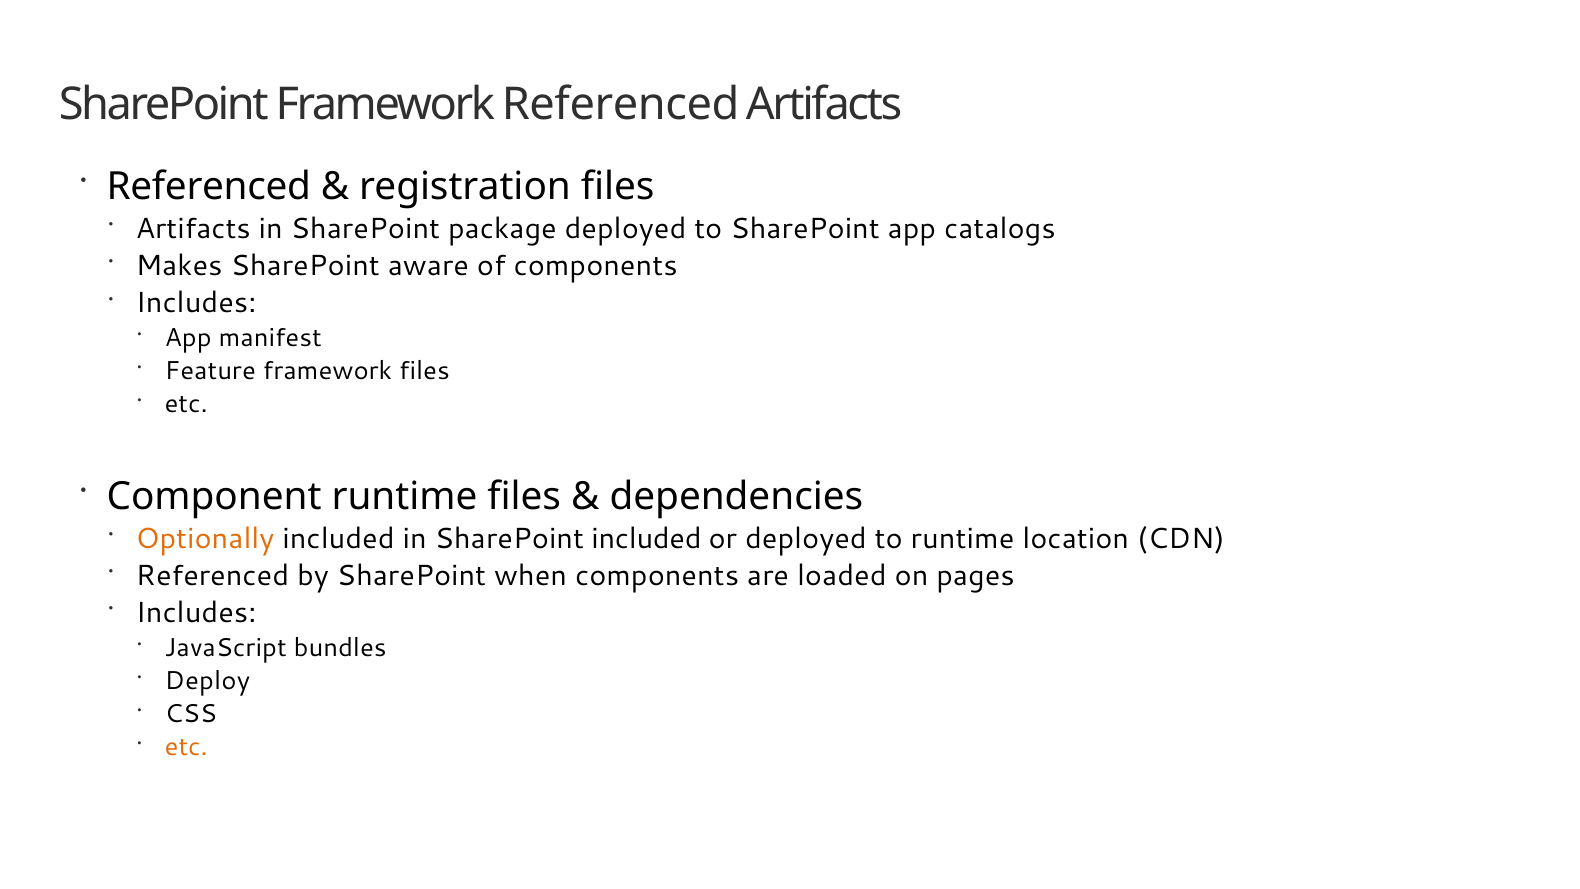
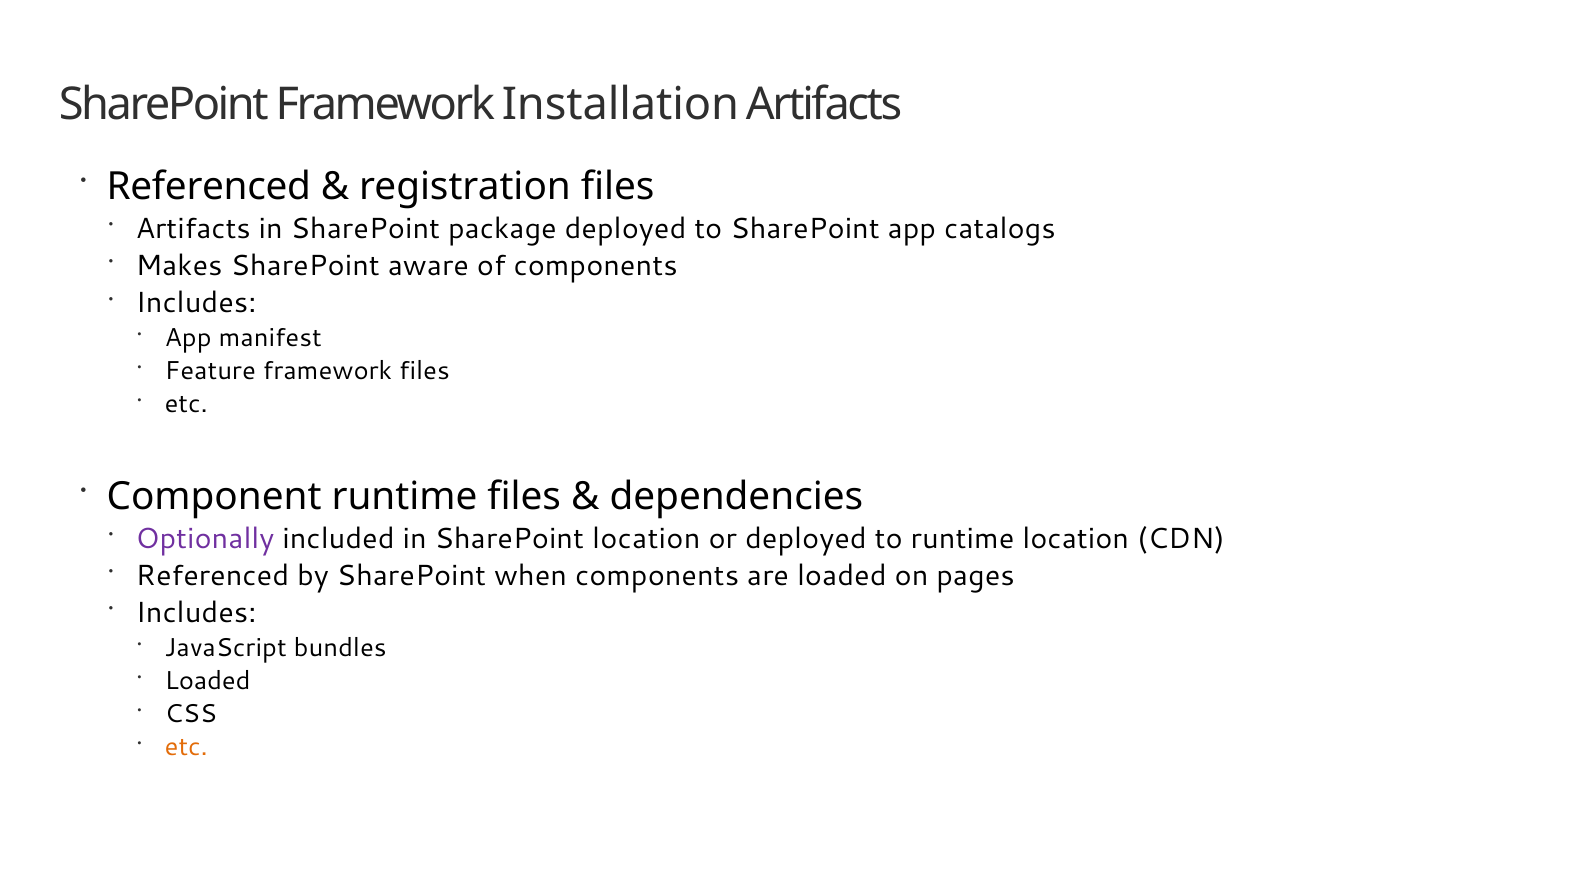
Framework Referenced: Referenced -> Installation
Optionally colour: orange -> purple
SharePoint included: included -> location
Deploy at (207, 681): Deploy -> Loaded
